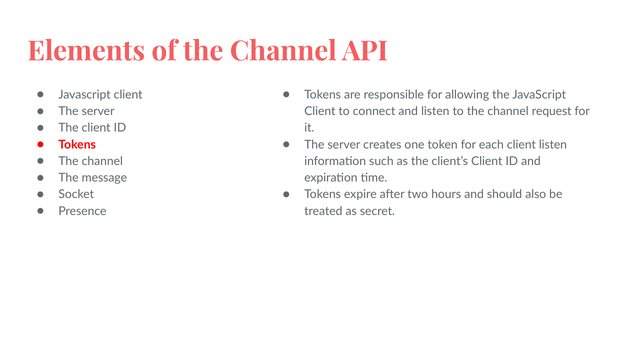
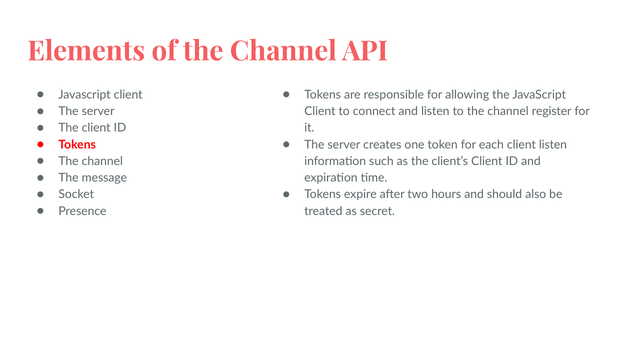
request: request -> register
